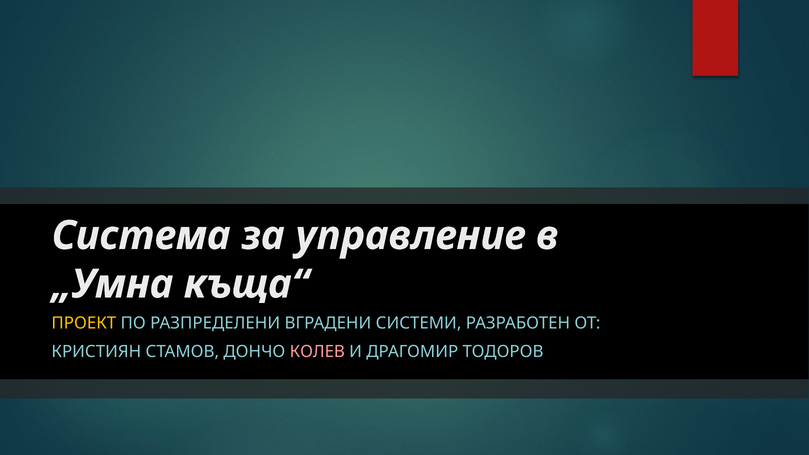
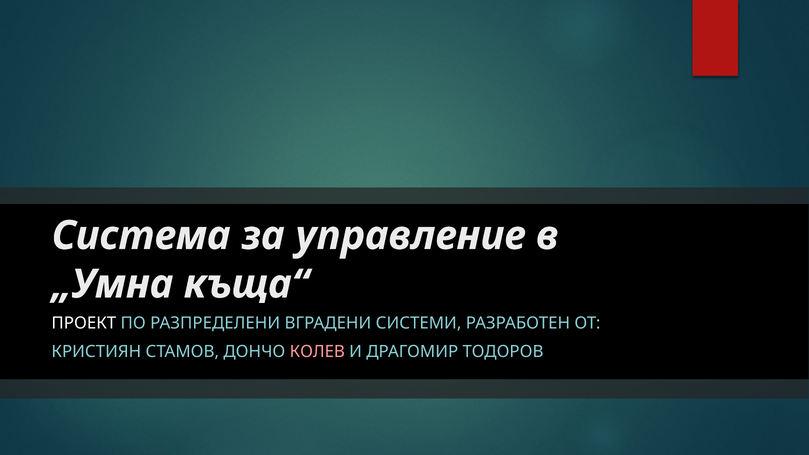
ПРОЕКТ colour: yellow -> white
